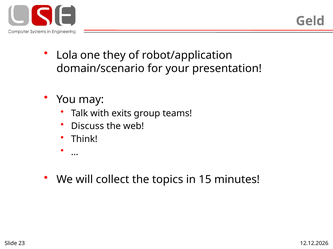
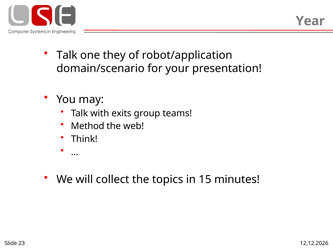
Geld: Geld -> Year
Lola at (67, 55): Lola -> Talk
Discuss: Discuss -> Method
